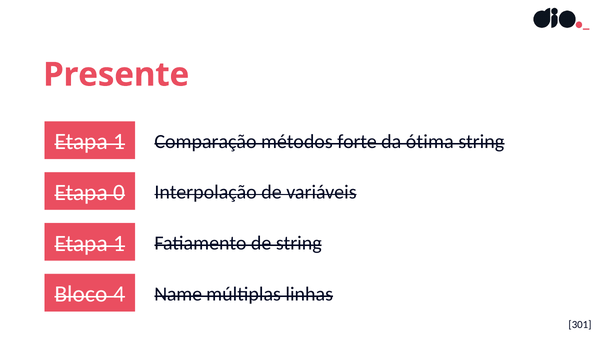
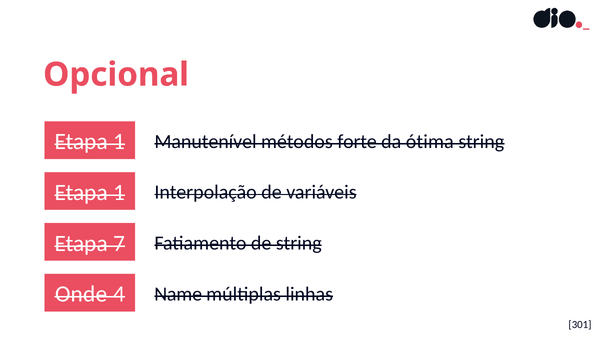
Presente: Presente -> Opcional
Comparação: Comparação -> Manutenível
0 at (119, 193): 0 -> 1
1 at (119, 244): 1 -> 7
Bloco: Bloco -> Onde
